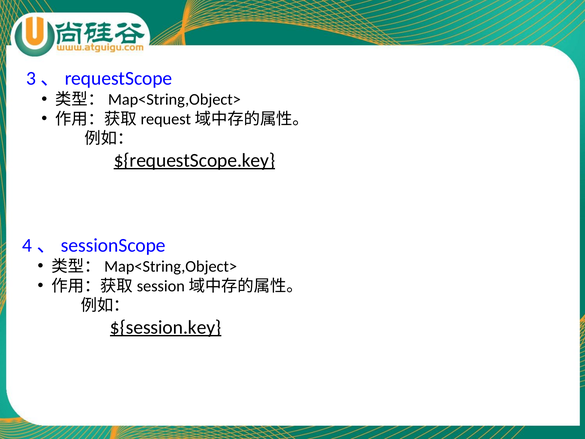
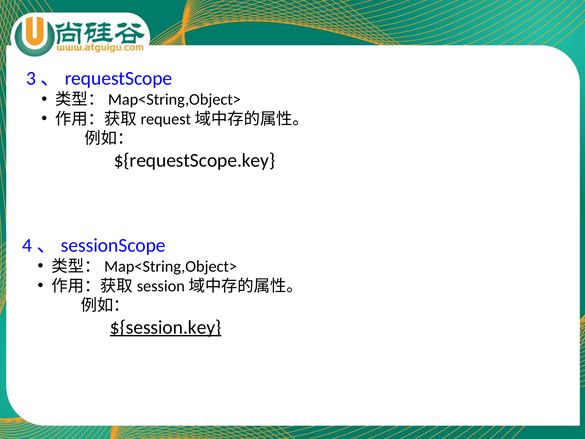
${requestScope.key underline: present -> none
